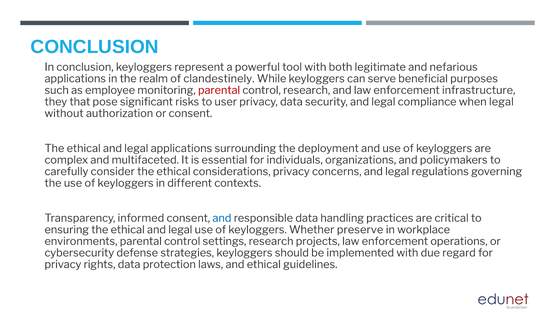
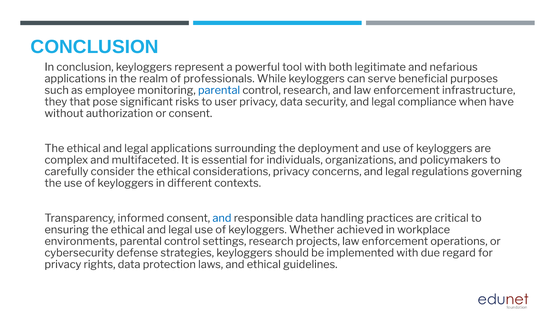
clandestinely: clandestinely -> professionals
parental at (219, 90) colour: red -> blue
when legal: legal -> have
preserve: preserve -> achieved
